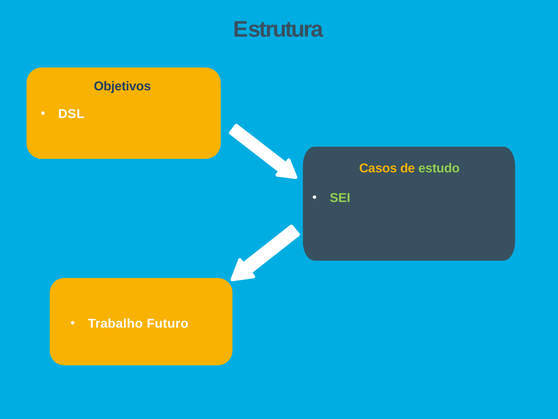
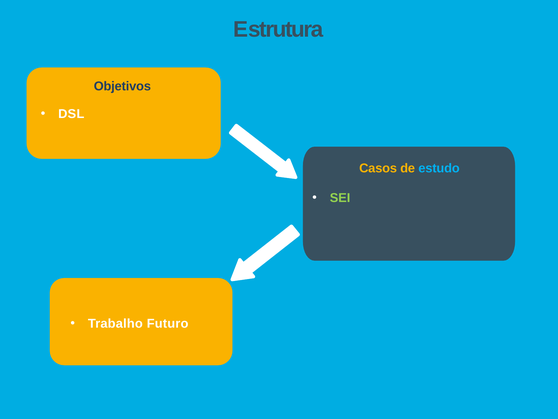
estudo colour: light green -> light blue
